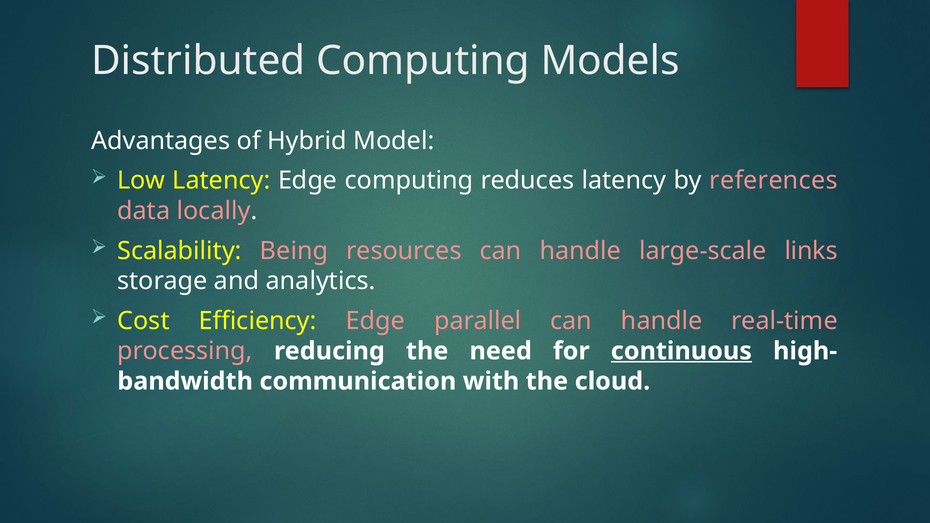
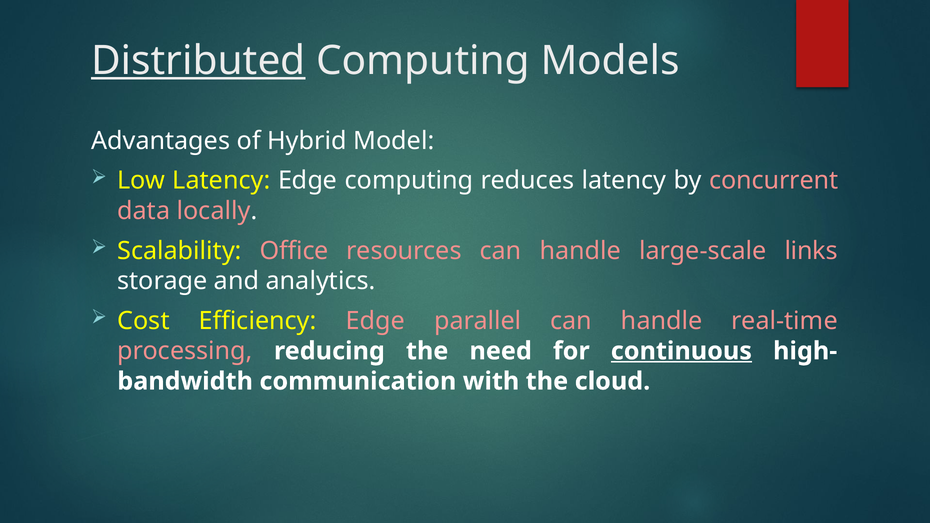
Distributed underline: none -> present
references: references -> concurrent
Being: Being -> Office
